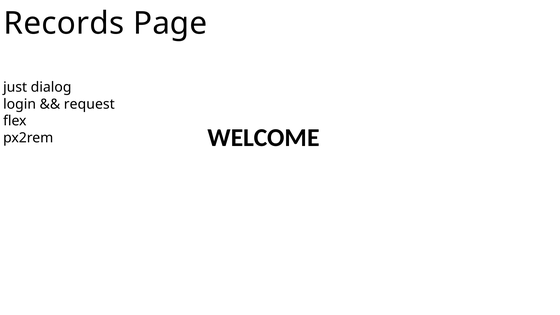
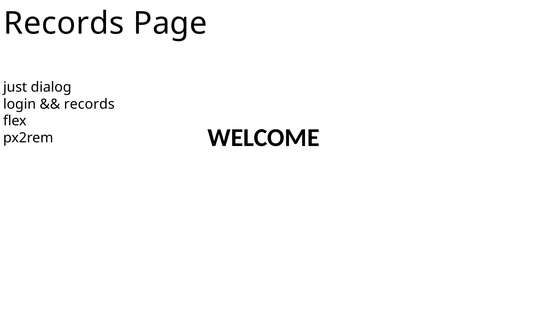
request at (89, 104): request -> records
